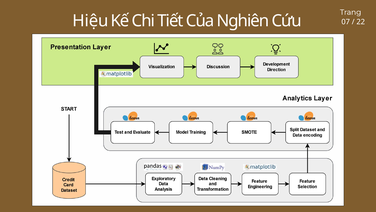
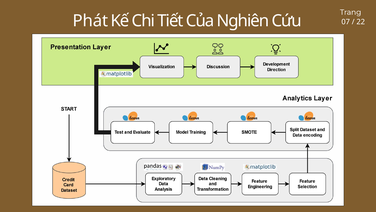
Hiệu: Hiệu -> Phát
